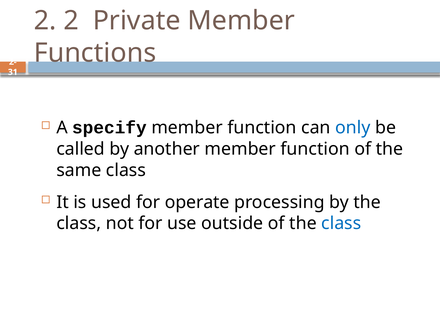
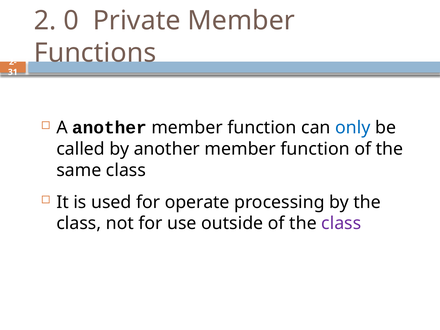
2 2: 2 -> 0
A specify: specify -> another
class at (341, 223) colour: blue -> purple
